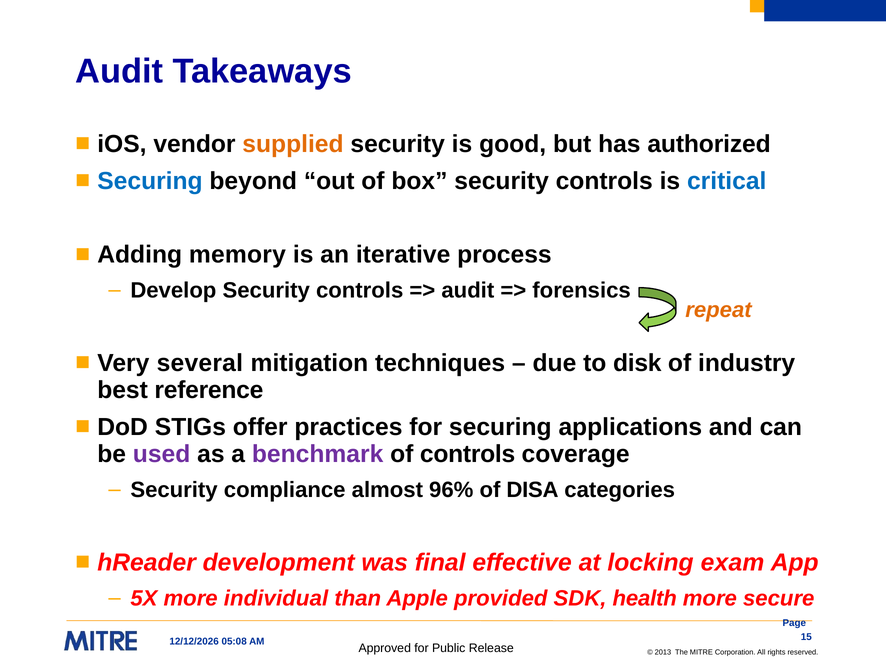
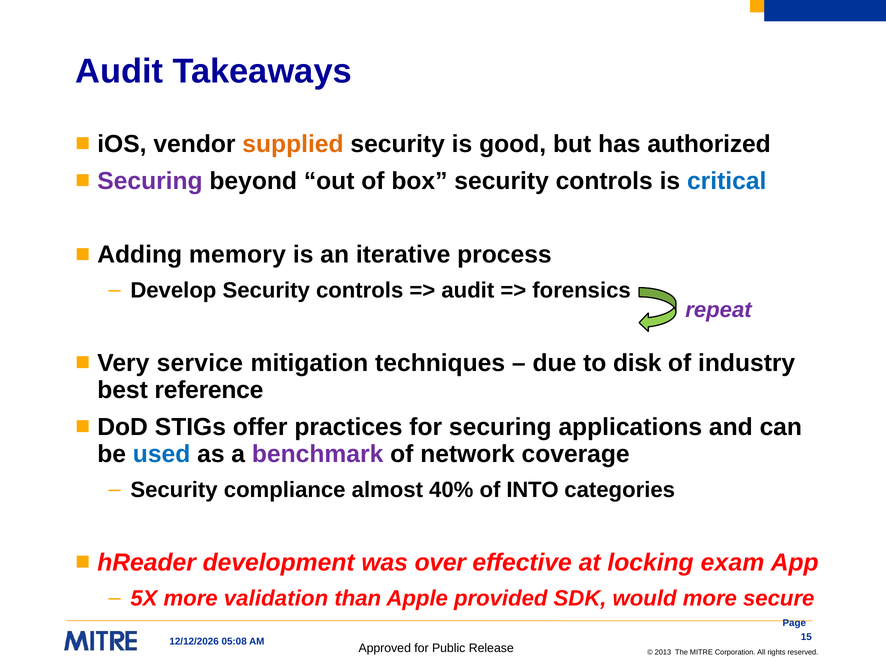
Securing at (150, 181) colour: blue -> purple
repeat colour: orange -> purple
several: several -> service
used colour: purple -> blue
of controls: controls -> network
96%: 96% -> 40%
DISA: DISA -> INTO
final: final -> over
individual: individual -> validation
health: health -> would
